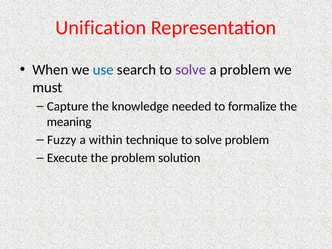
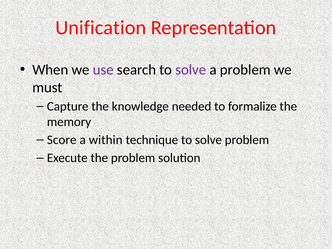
use colour: blue -> purple
meaning: meaning -> memory
Fuzzy: Fuzzy -> Score
